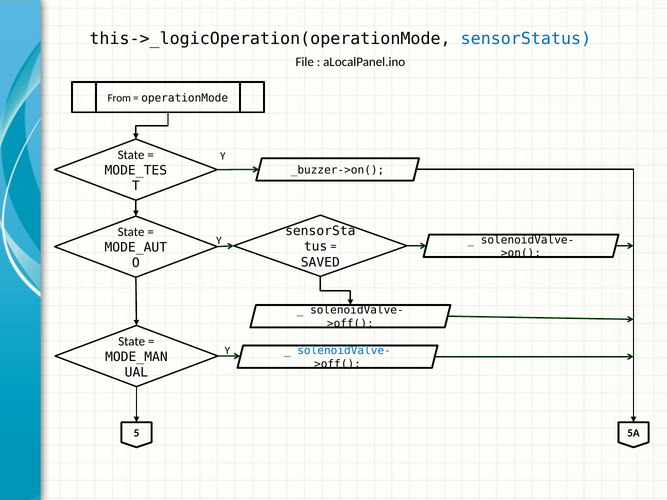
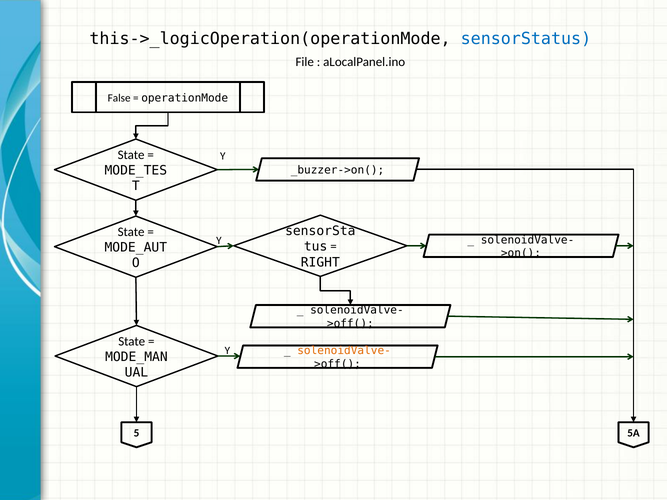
From: From -> False
SAVED: SAVED -> RIGHT
solenoidValve- at (344, 351) colour: blue -> orange
